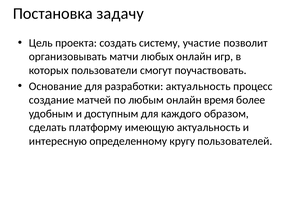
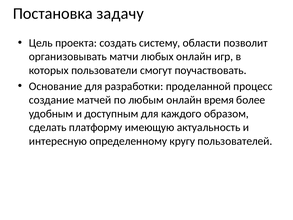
участие: участие -> области
разработки актуальность: актуальность -> проделанной
